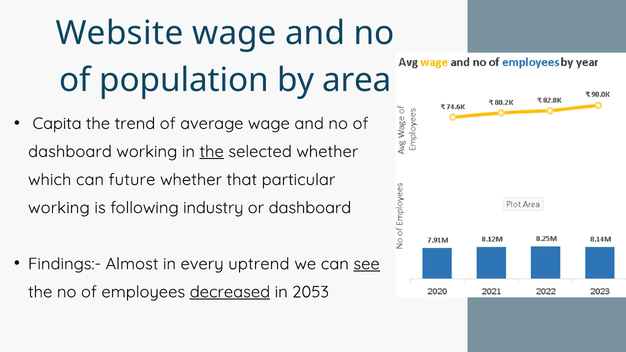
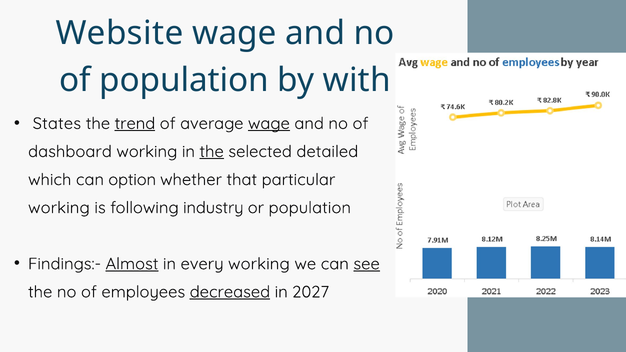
area: area -> with
Capita: Capita -> States
trend underline: none -> present
wage at (269, 124) underline: none -> present
selected whether: whether -> detailed
future: future -> option
or dashboard: dashboard -> population
Almost underline: none -> present
every uptrend: uptrend -> working
2053: 2053 -> 2027
